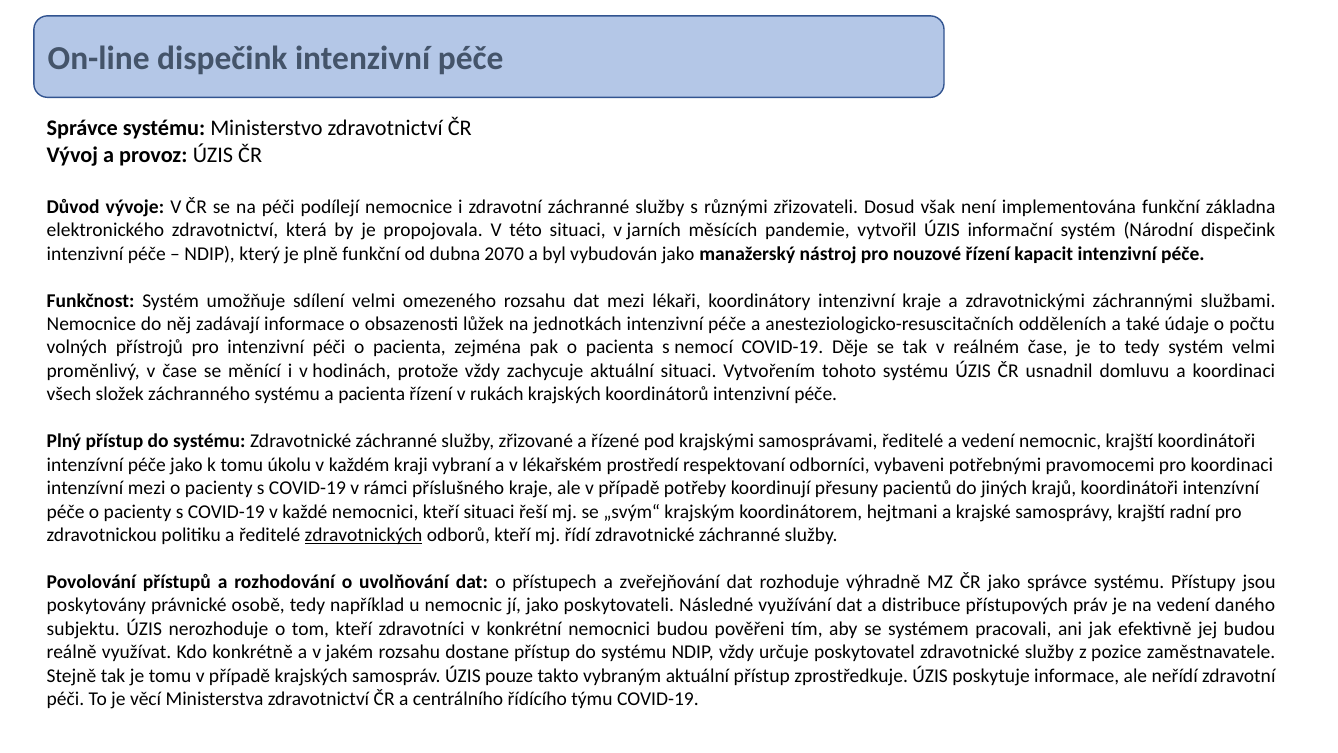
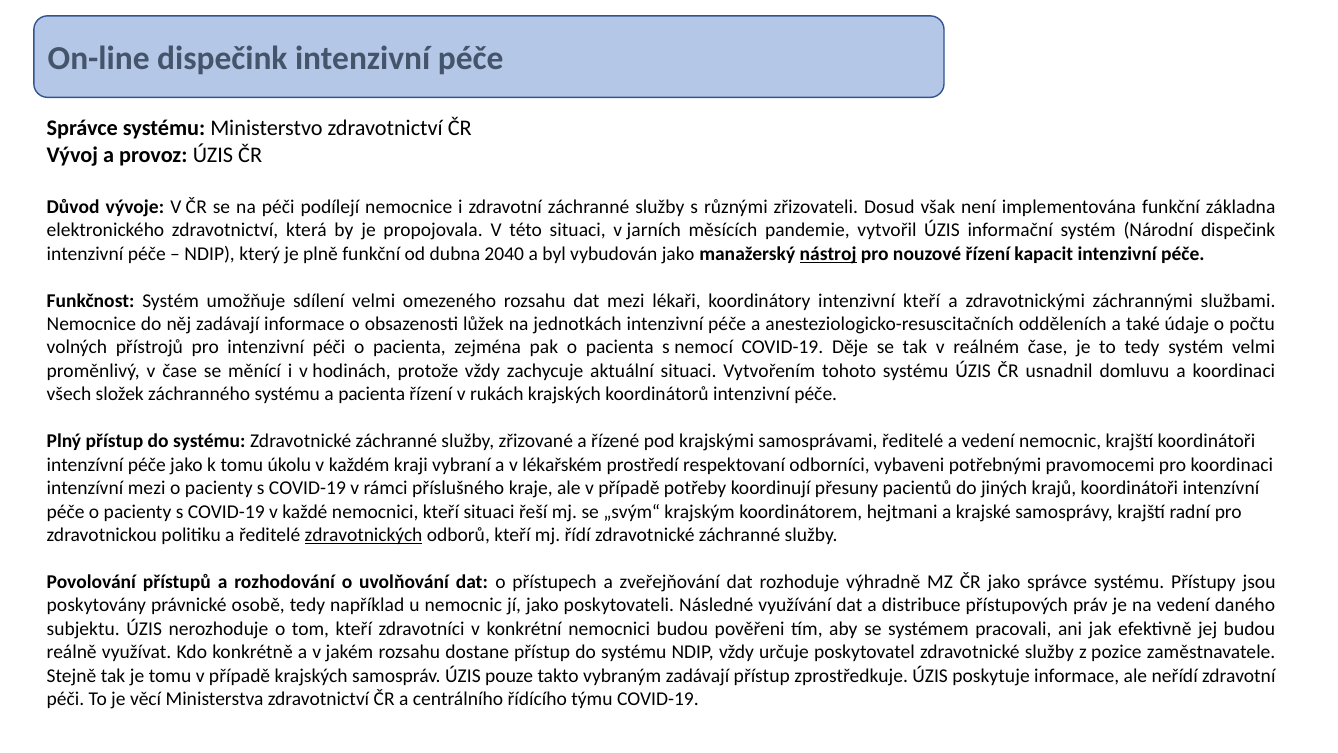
2070: 2070 -> 2040
nástroj underline: none -> present
intenzivní kraje: kraje -> kteří
vybraným aktuální: aktuální -> zadávají
